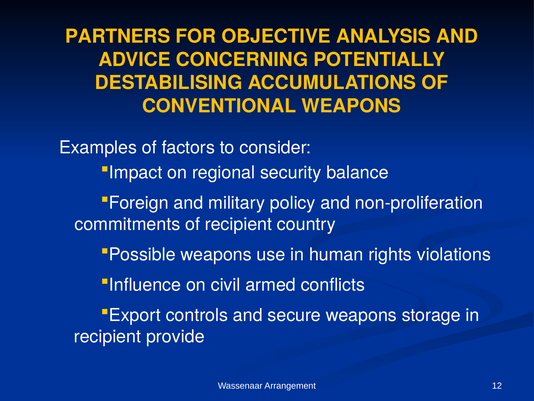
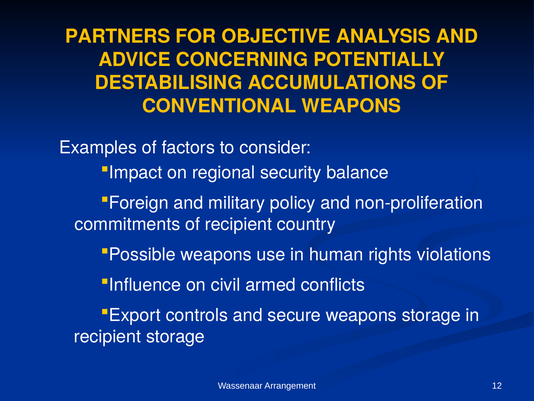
recipient provide: provide -> storage
